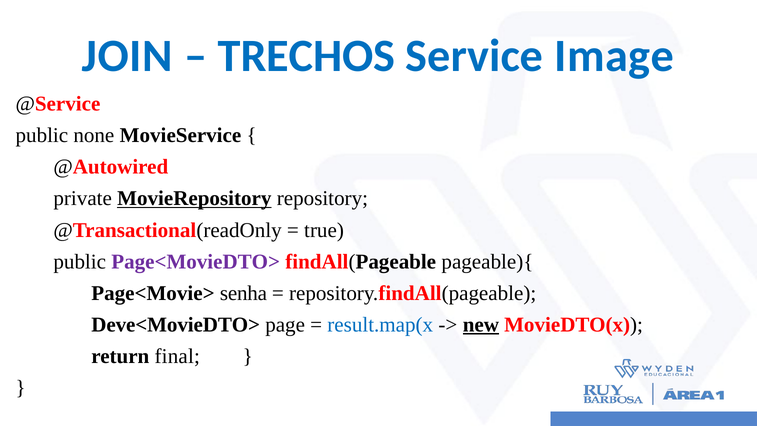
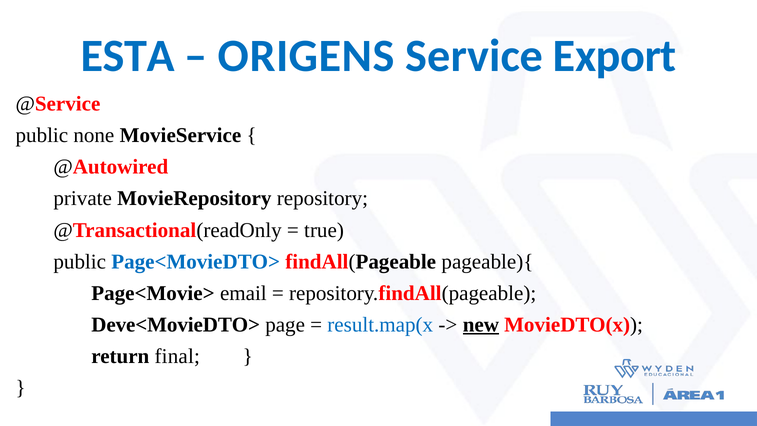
JOIN: JOIN -> ESTA
TRECHOS: TRECHOS -> ORIGENS
Image: Image -> Export
MovieRepository underline: present -> none
Page<MovieDTO> colour: purple -> blue
senha: senha -> email
